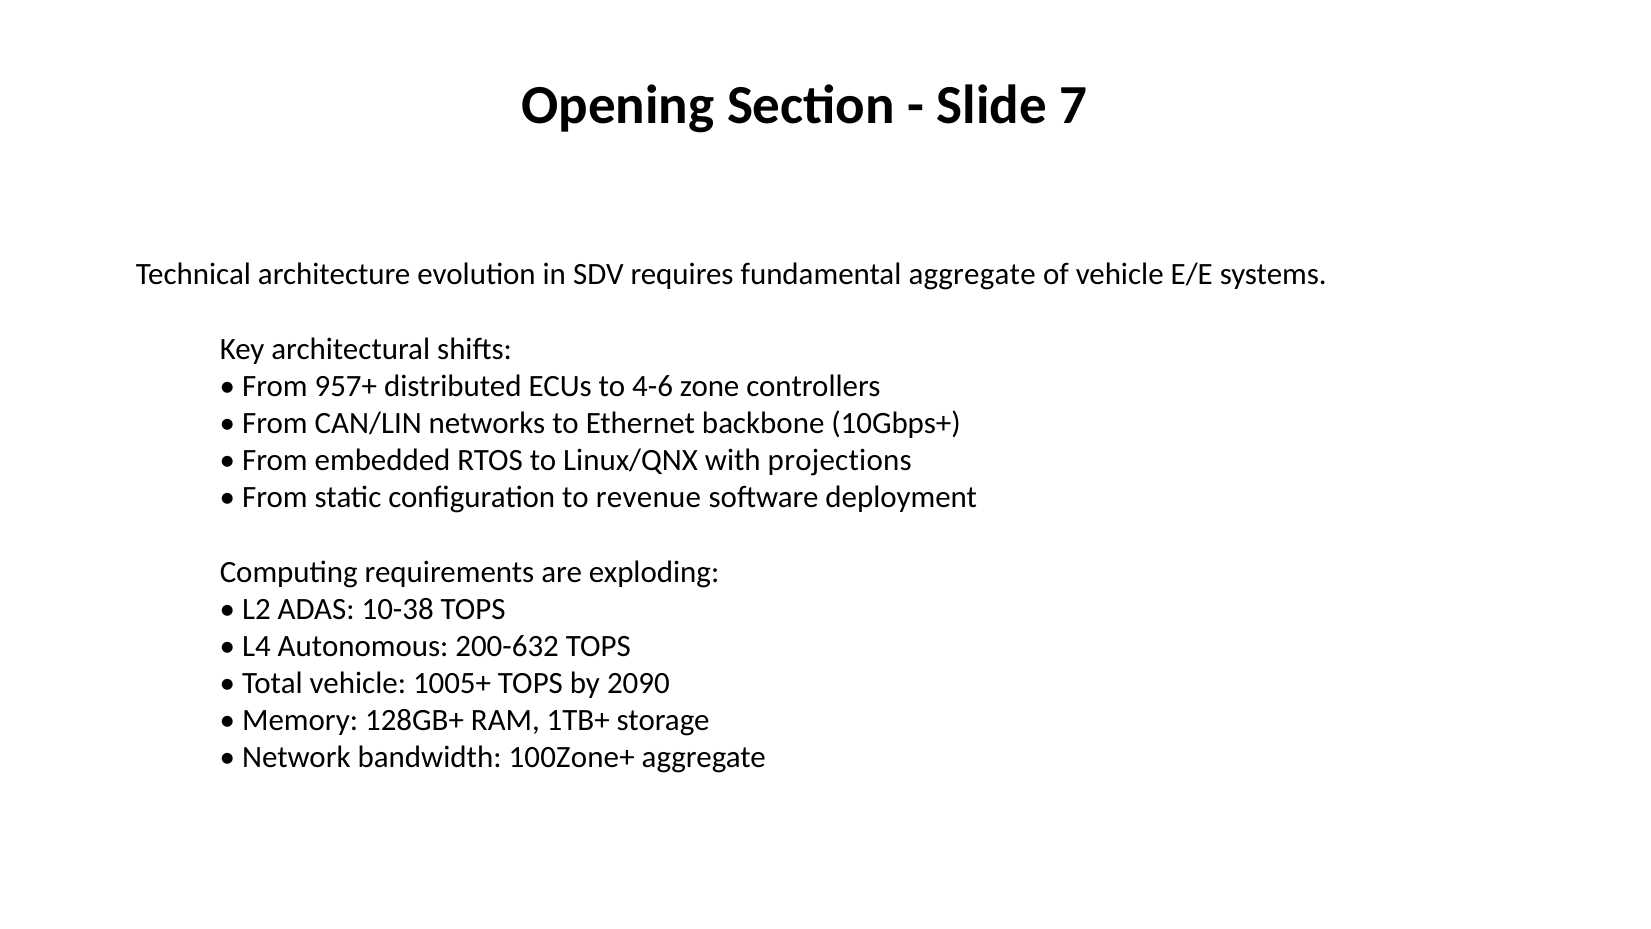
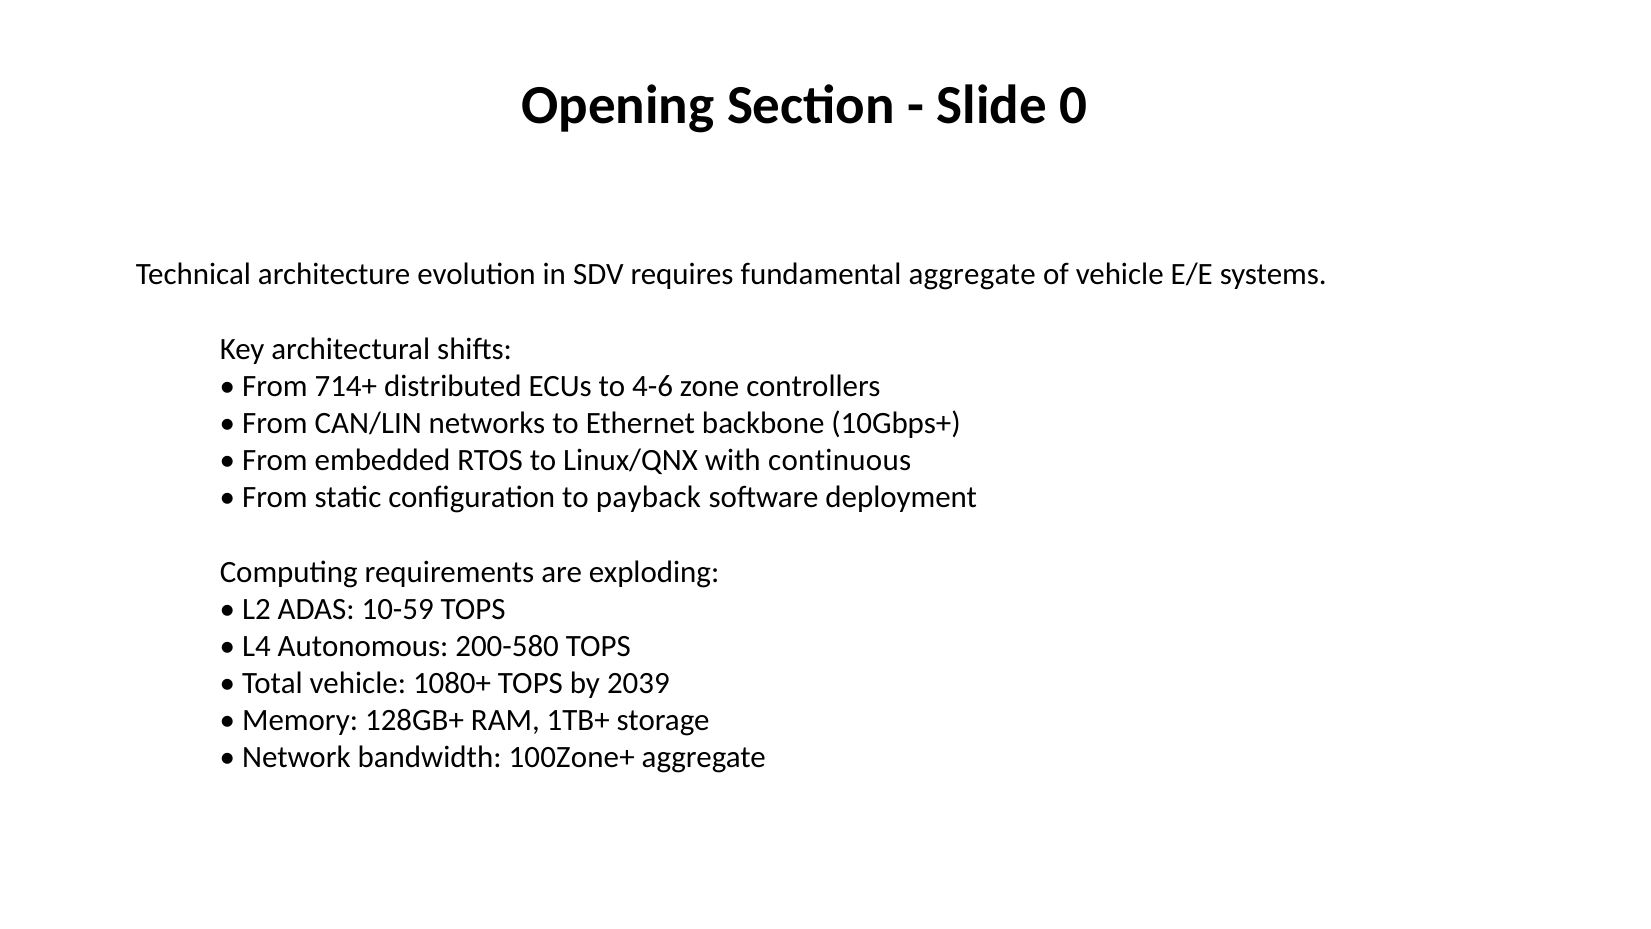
7: 7 -> 0
957+: 957+ -> 714+
projections: projections -> continuous
revenue: revenue -> payback
10-38: 10-38 -> 10-59
200-632: 200-632 -> 200-580
1005+: 1005+ -> 1080+
2090: 2090 -> 2039
